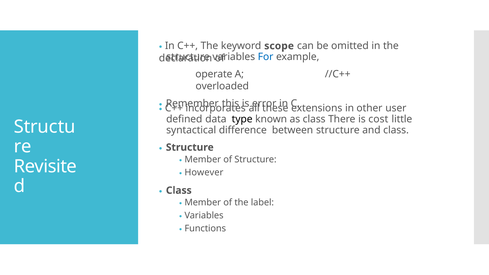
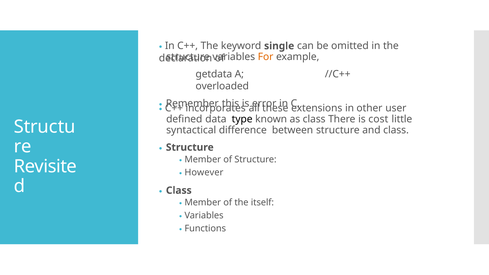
scope: scope -> single
For colour: blue -> orange
operate: operate -> getdata
label: label -> itself
